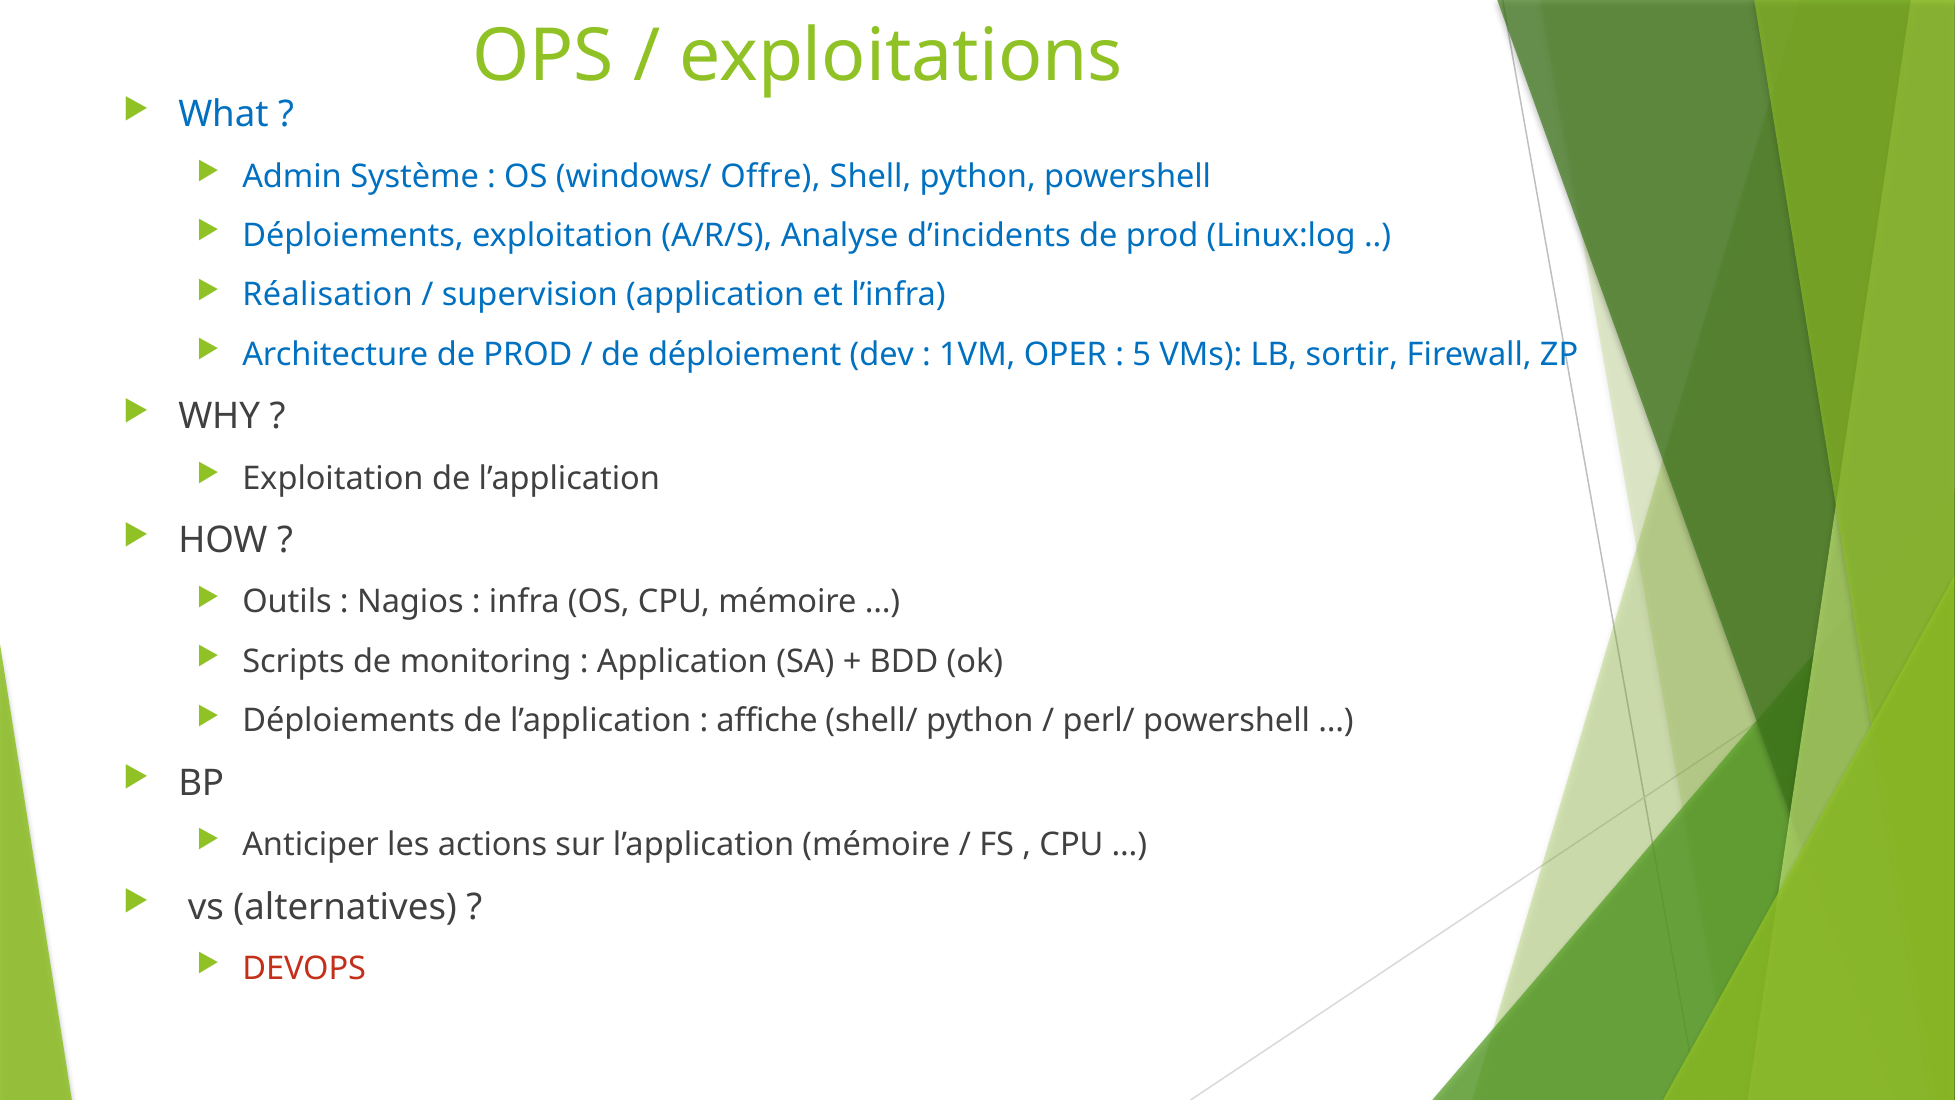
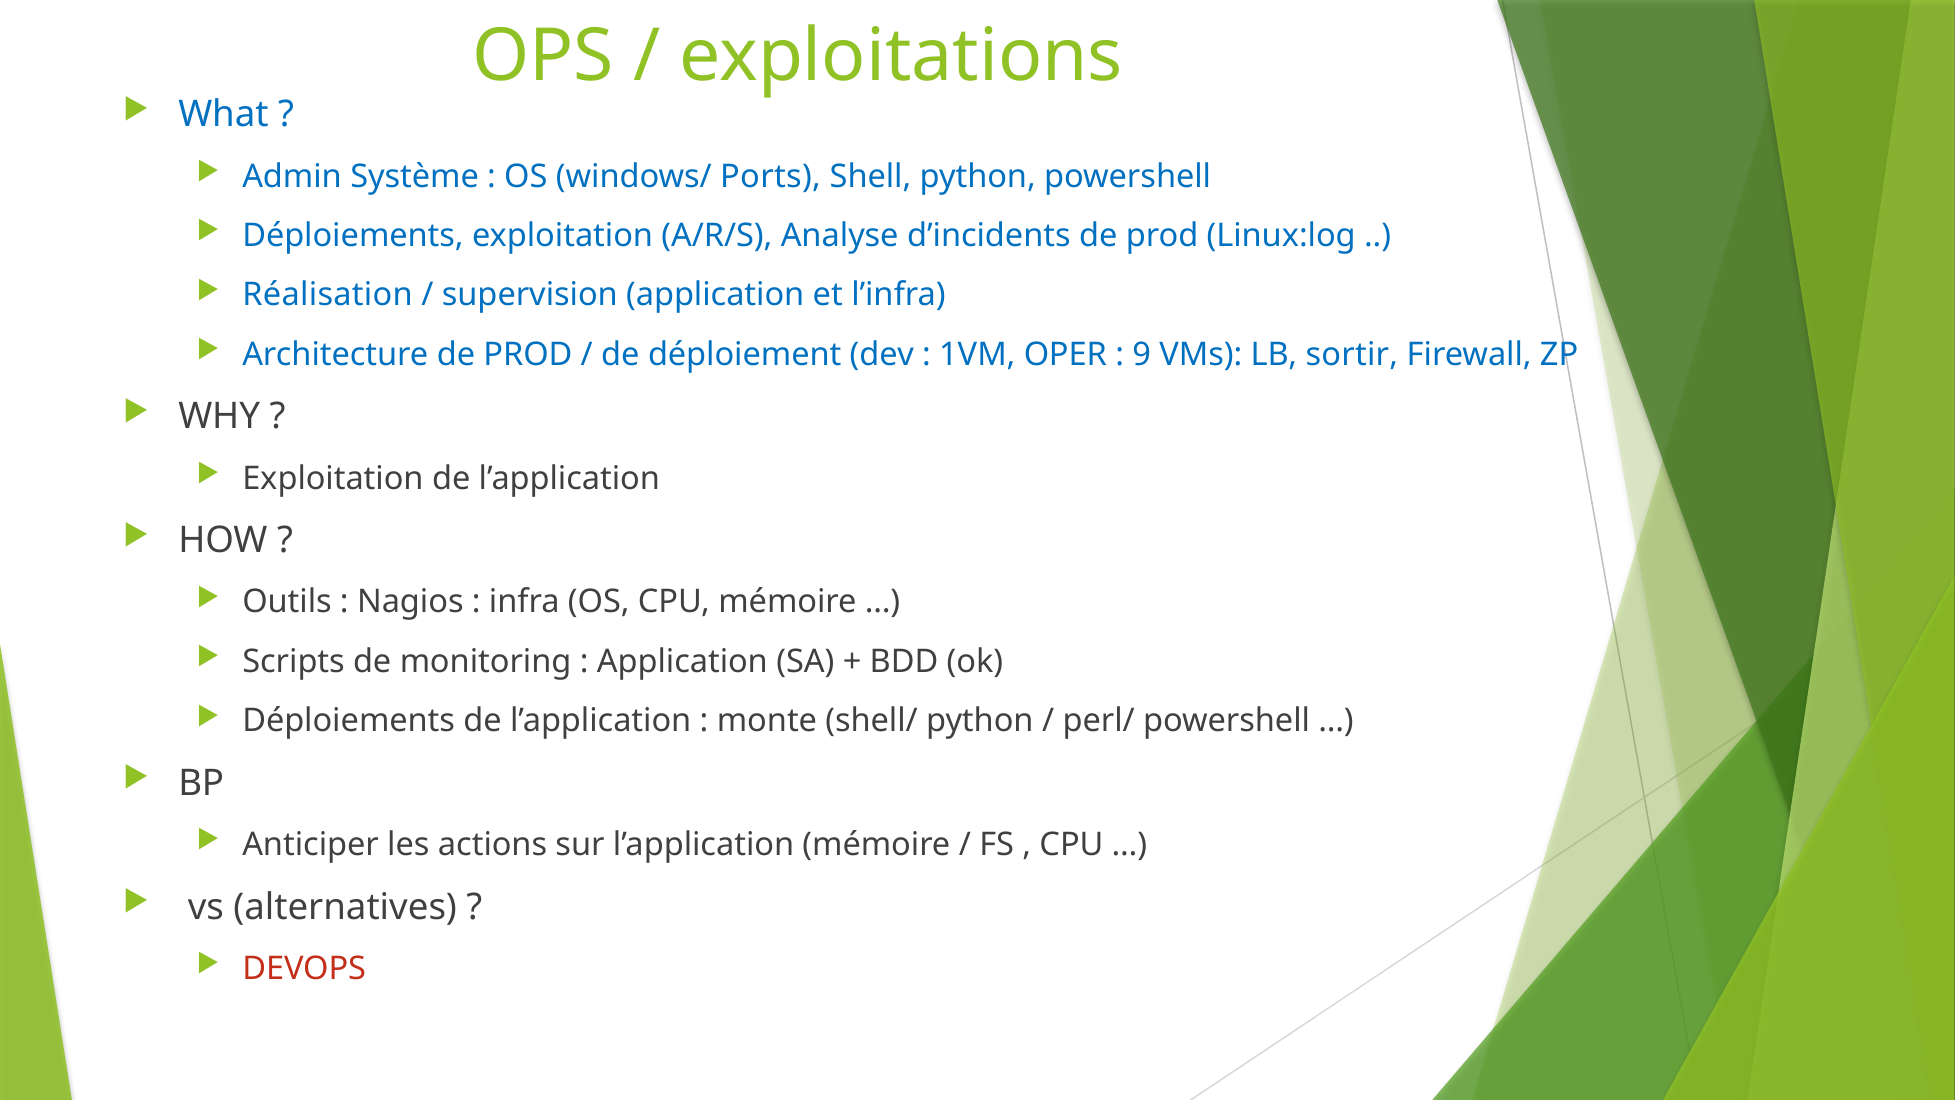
Offre: Offre -> Ports
5: 5 -> 9
affiche: affiche -> monte
